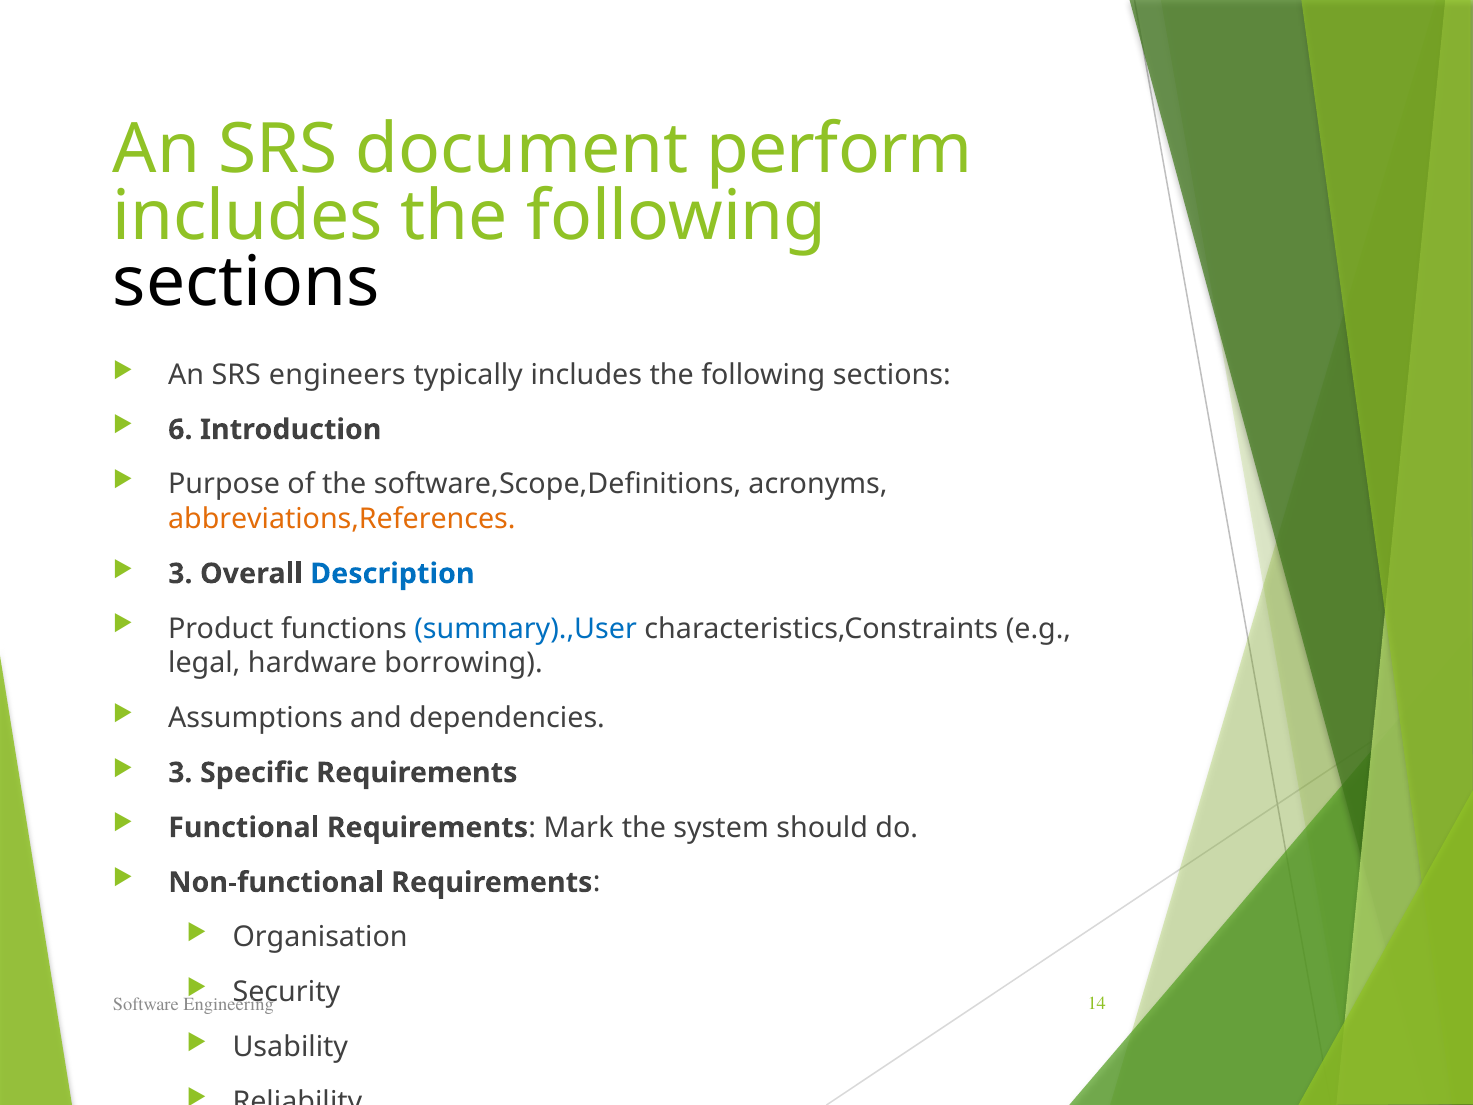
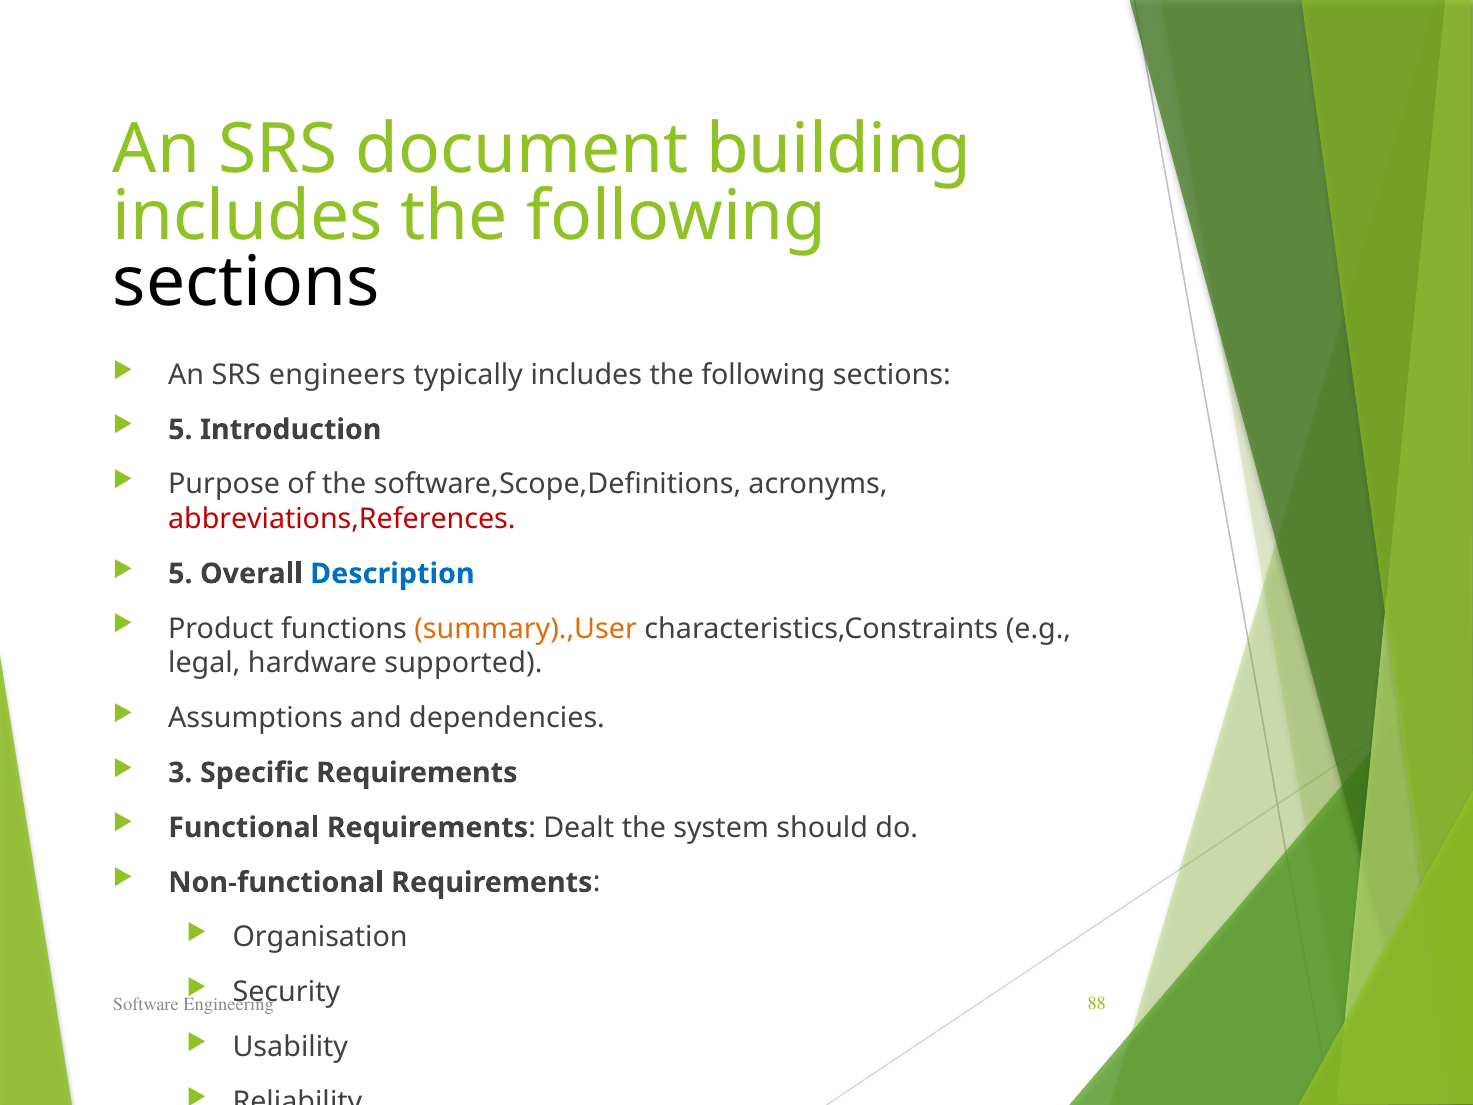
perform: perform -> building
6 at (180, 429): 6 -> 5
abbreviations,References colour: orange -> red
3 at (180, 574): 3 -> 5
summary).,User colour: blue -> orange
borrowing: borrowing -> supported
Mark: Mark -> Dealt
14: 14 -> 88
